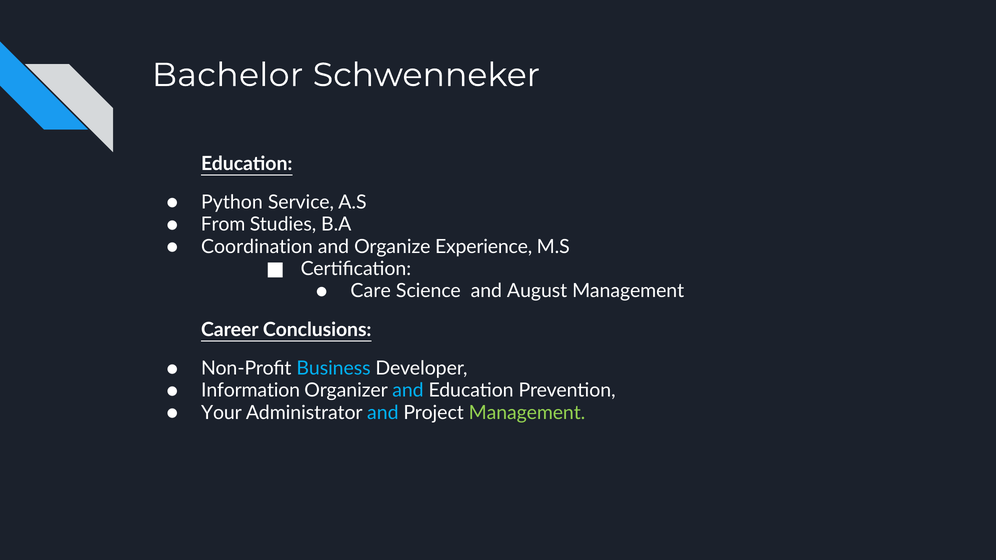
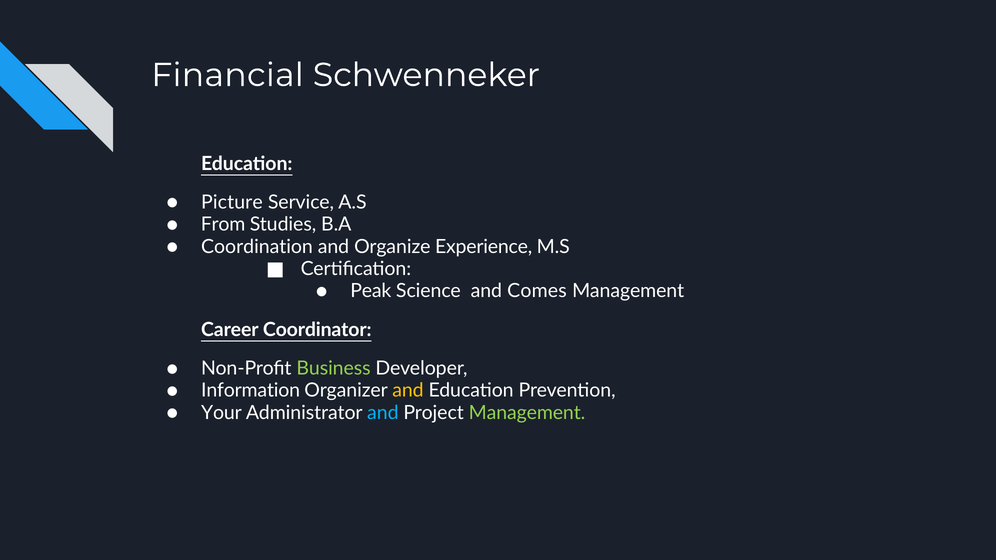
Bachelor: Bachelor -> Financial
Python: Python -> Picture
Care: Care -> Peak
August: August -> Comes
Conclusions: Conclusions -> Coordinator
Business colour: light blue -> light green
and at (408, 391) colour: light blue -> yellow
